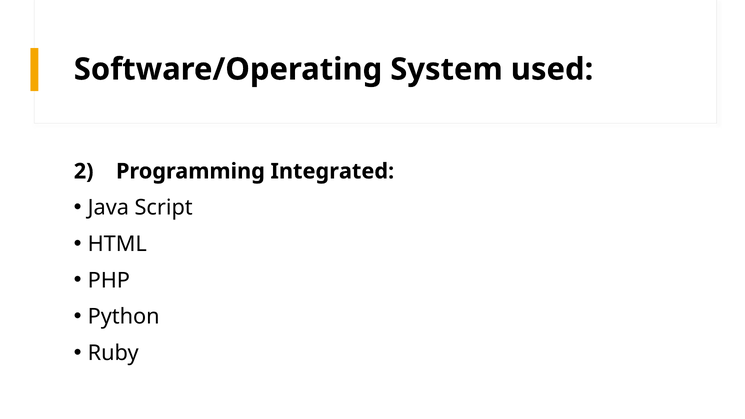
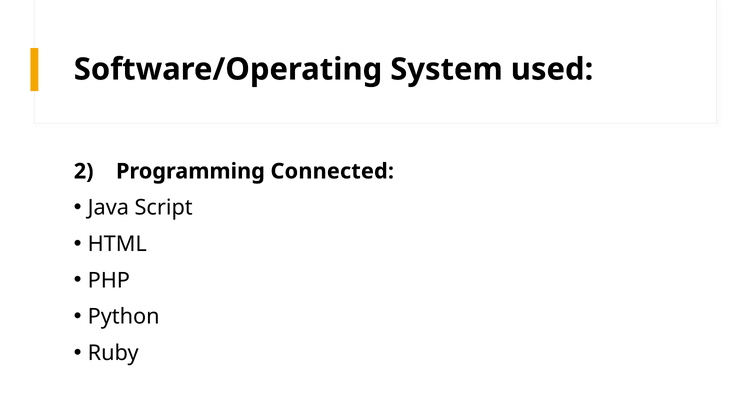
Integrated: Integrated -> Connected
